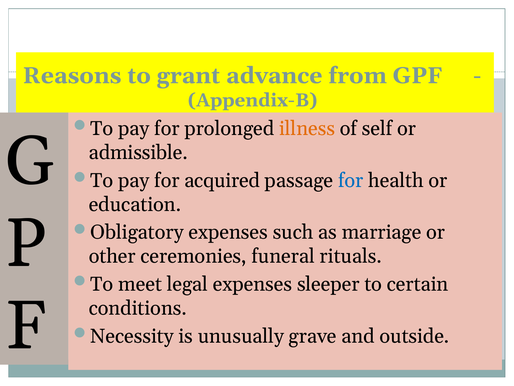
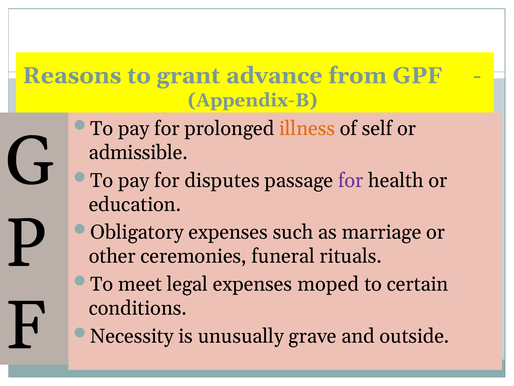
acquired: acquired -> disputes
for at (351, 180) colour: blue -> purple
sleeper: sleeper -> moped
